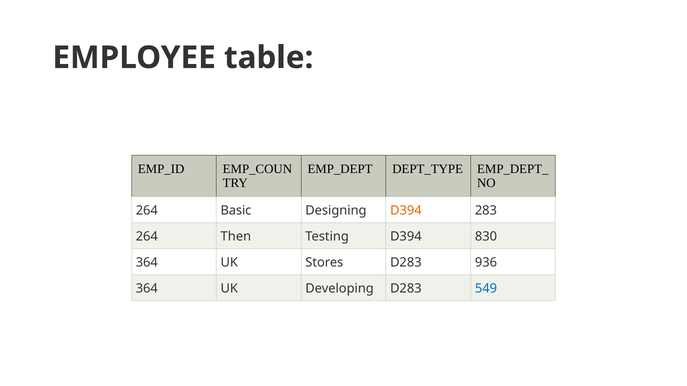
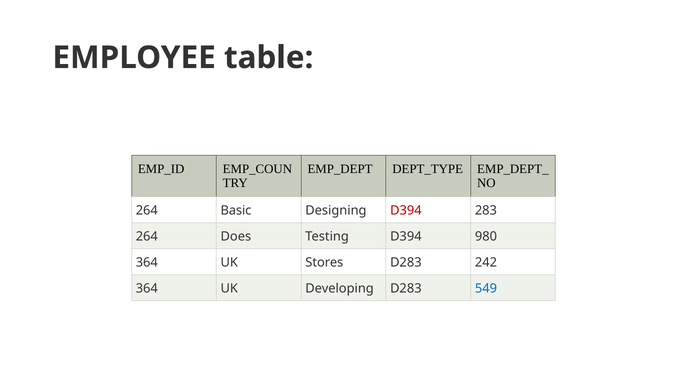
D394 at (406, 211) colour: orange -> red
Then: Then -> Does
830: 830 -> 980
936: 936 -> 242
